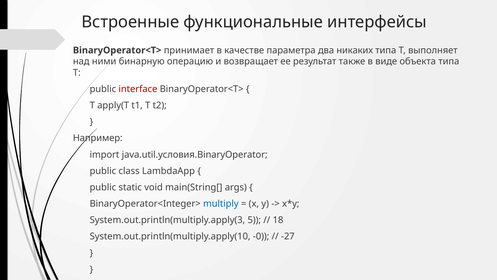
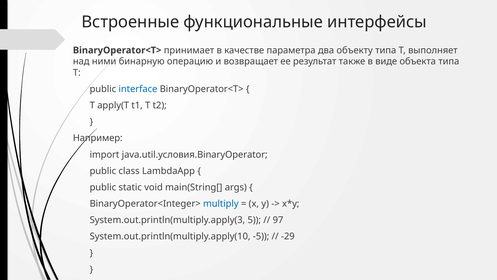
никаких: никаких -> объекту
interface colour: red -> blue
18: 18 -> 97
-0: -0 -> -5
-27: -27 -> -29
